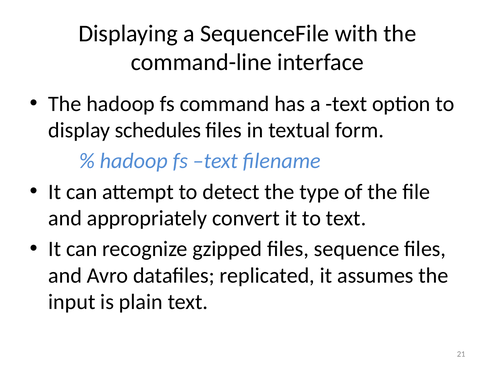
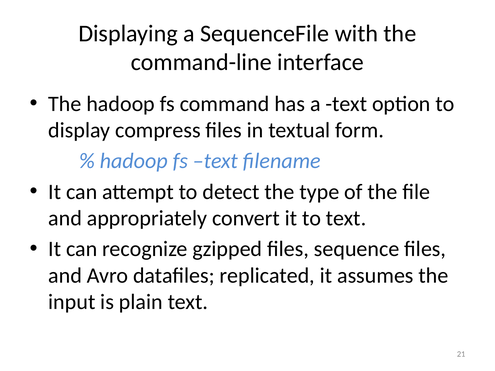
schedules: schedules -> compress
